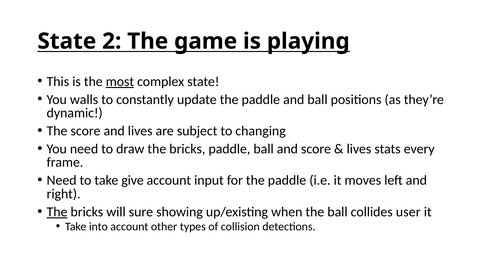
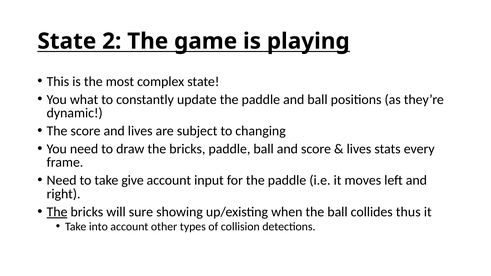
most underline: present -> none
walls: walls -> what
user: user -> thus
